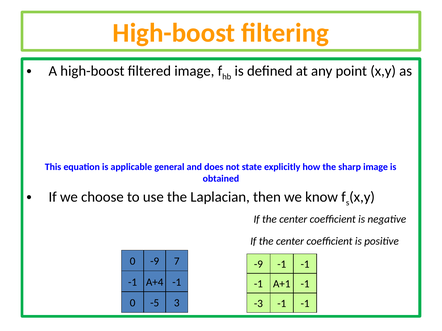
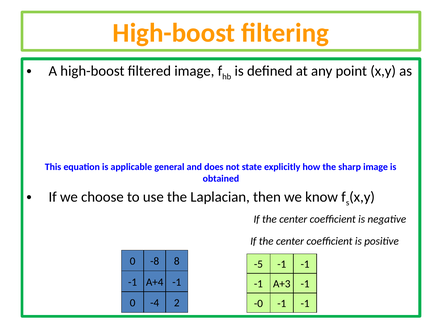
-9 at (155, 262): -9 -> -8
7: 7 -> 8
-9 at (258, 265): -9 -> -5
A+1: A+1 -> A+3
-5: -5 -> -4
3: 3 -> 2
-3: -3 -> -0
